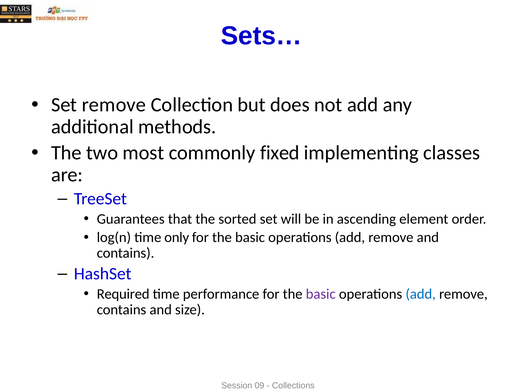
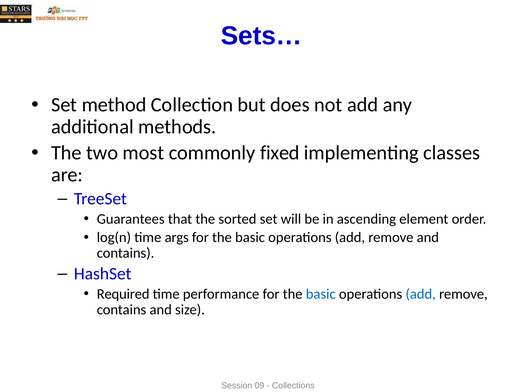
Set remove: remove -> method
only: only -> args
basic at (321, 294) colour: purple -> blue
